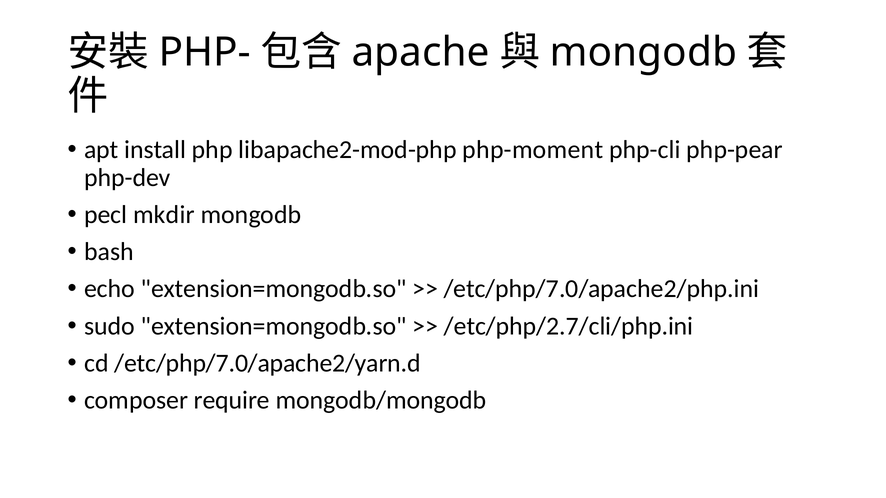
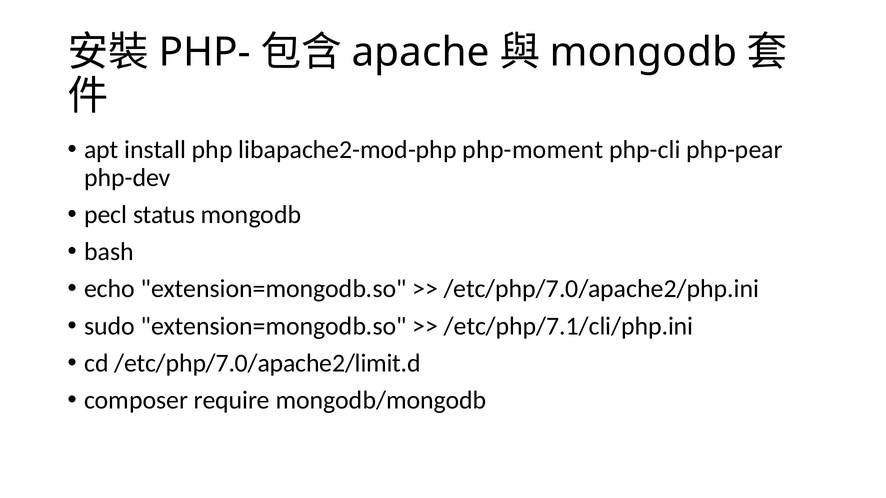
mkdir: mkdir -> status
/etc/php/2.7/cli/php.ini: /etc/php/2.7/cli/php.ini -> /etc/php/7.1/cli/php.ini
/etc/php/7.0/apache2/yarn.d: /etc/php/7.0/apache2/yarn.d -> /etc/php/7.0/apache2/limit.d
